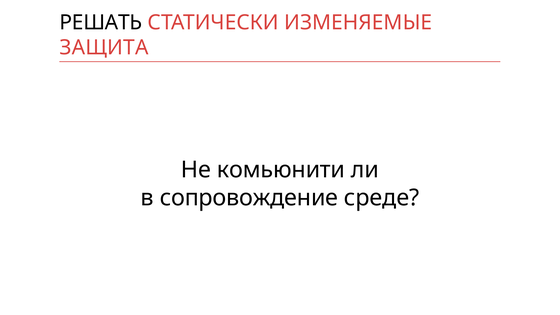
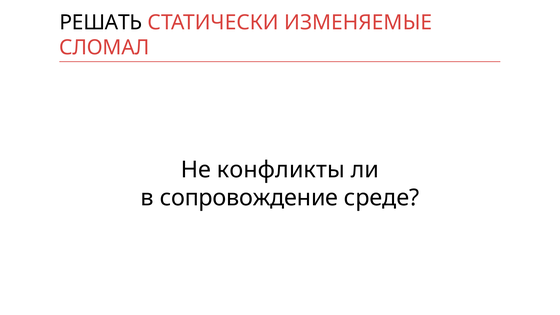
ЗАЩИТА: ЗАЩИТА -> СЛОМАЛ
комьюнити: комьюнити -> конфликты
